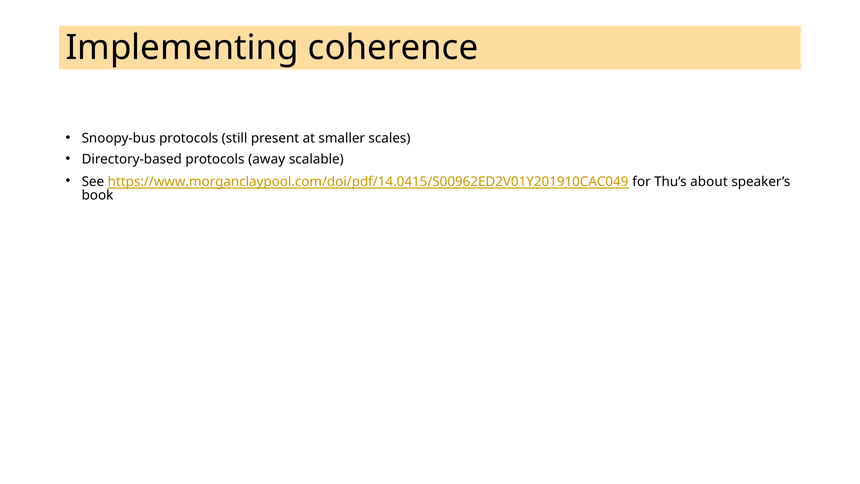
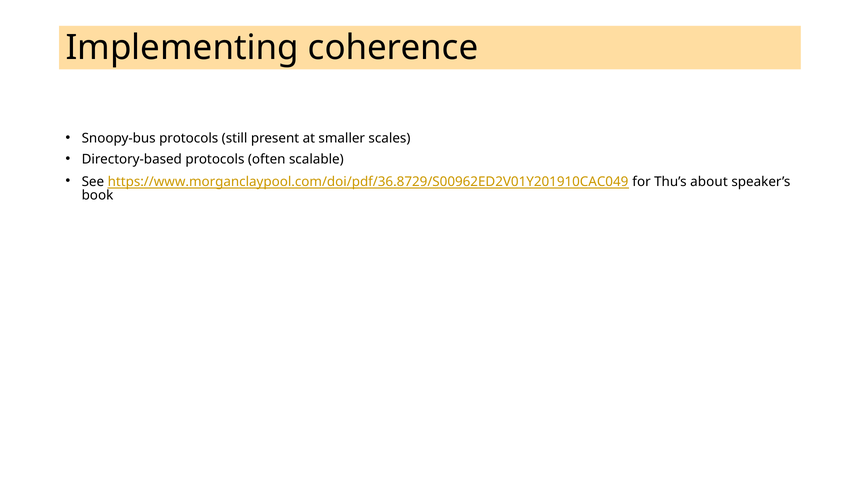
away: away -> often
https://www.morganclaypool.com/doi/pdf/14.0415/S00962ED2V01Y201910CAC049: https://www.morganclaypool.com/doi/pdf/14.0415/S00962ED2V01Y201910CAC049 -> https://www.morganclaypool.com/doi/pdf/36.8729/S00962ED2V01Y201910CAC049
